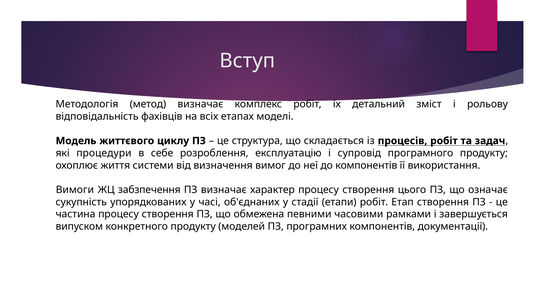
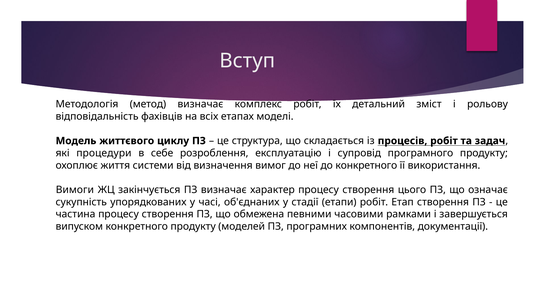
до компонентів: компонентів -> конкретного
забзпечення: забзпечення -> закінчується
